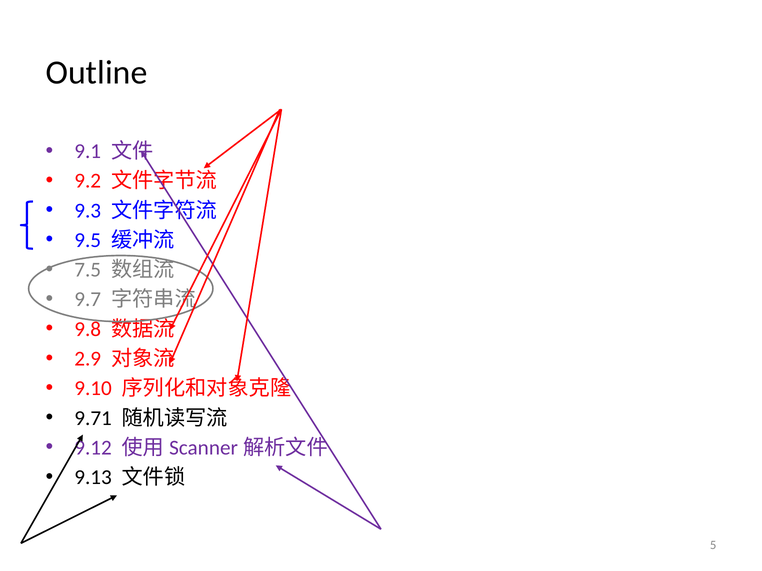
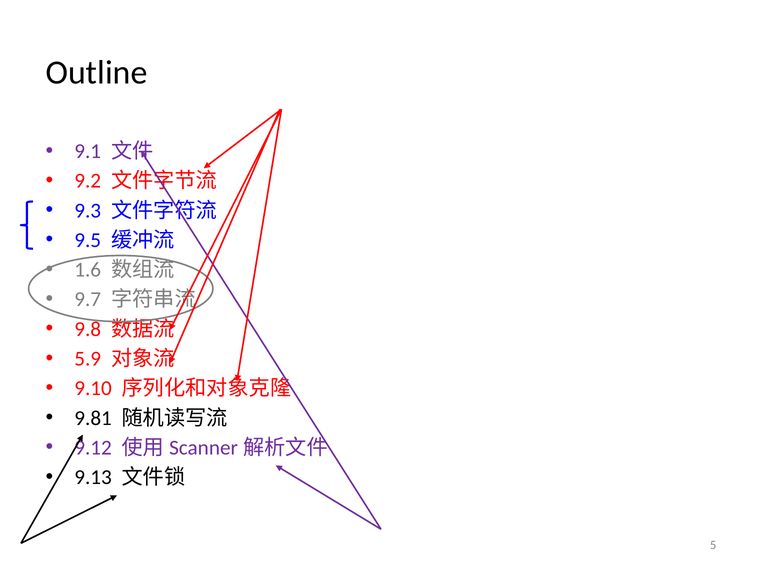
7.5: 7.5 -> 1.6
2.9: 2.9 -> 5.9
9.71: 9.71 -> 9.81
